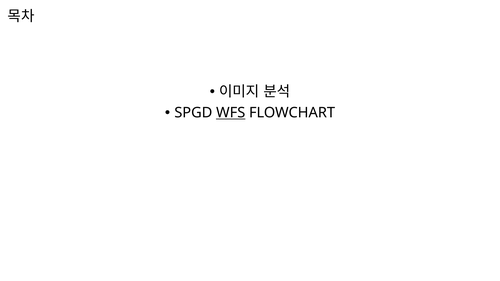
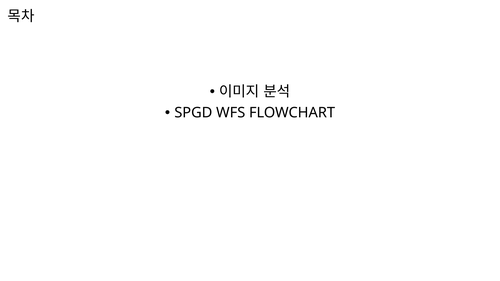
WFS underline: present -> none
